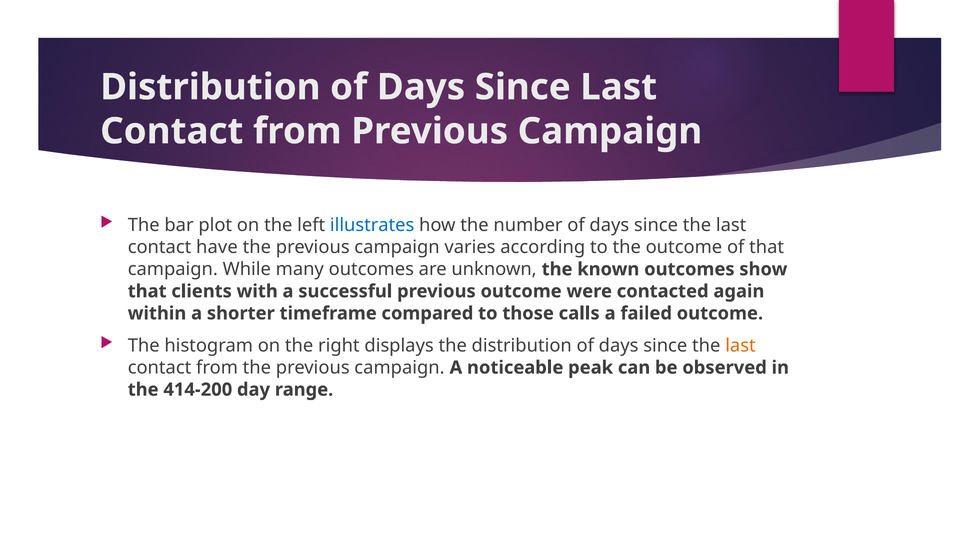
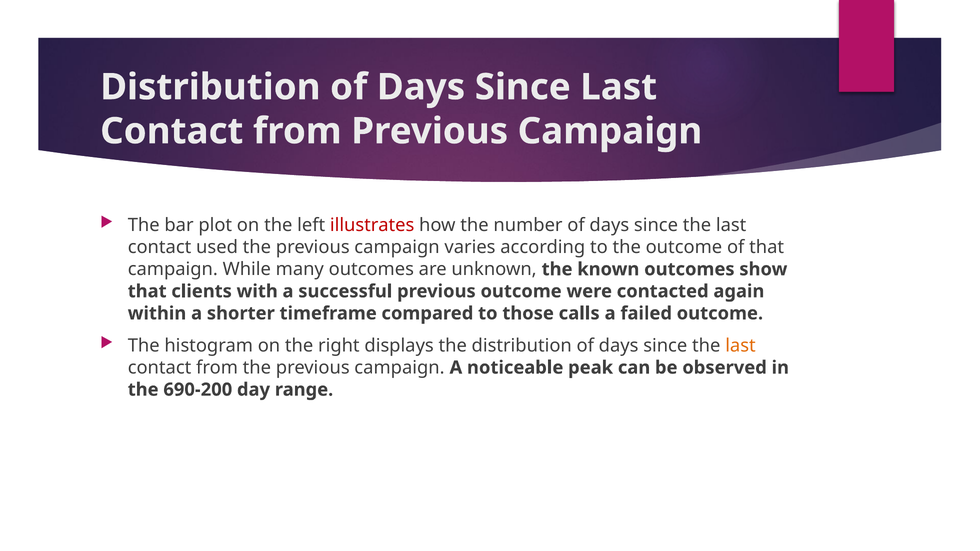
illustrates colour: blue -> red
have: have -> used
414-200: 414-200 -> 690-200
